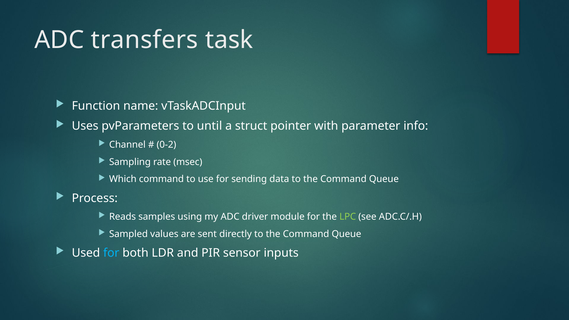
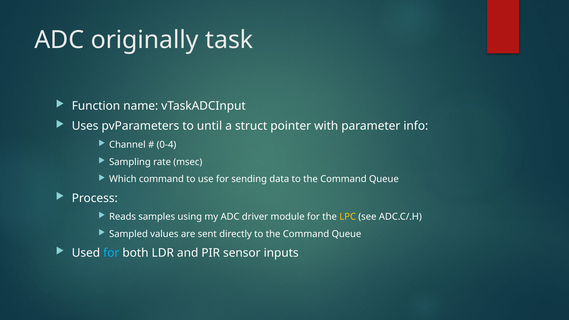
transfers: transfers -> originally
0-2: 0-2 -> 0-4
LPC colour: light green -> yellow
